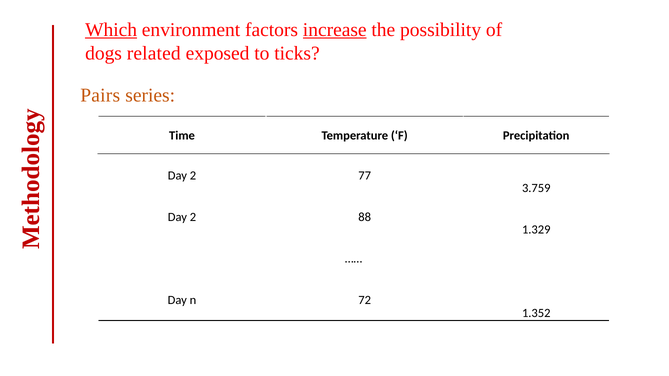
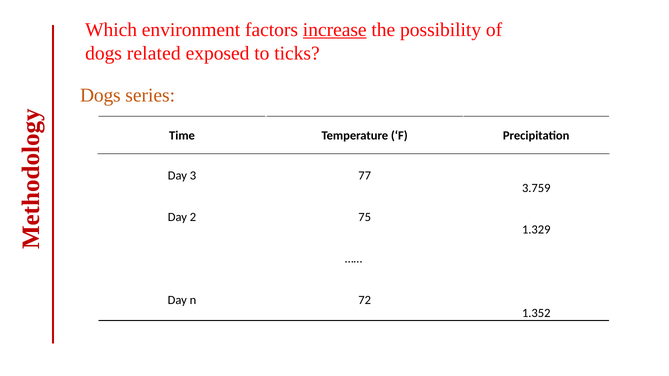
Which underline: present -> none
Pairs at (100, 95): Pairs -> Dogs
2 at (193, 176): 2 -> 3
88: 88 -> 75
